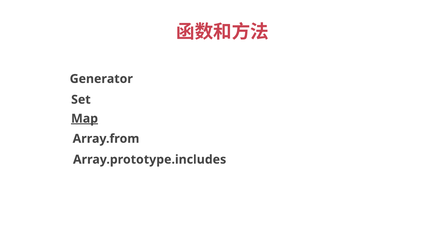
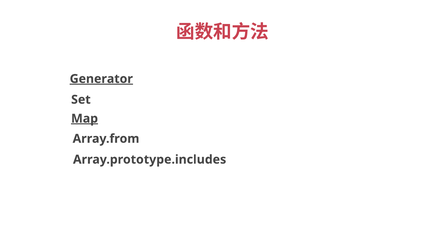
Generator underline: none -> present
